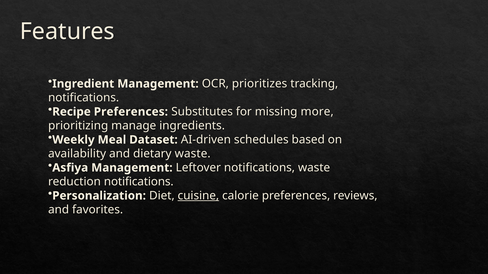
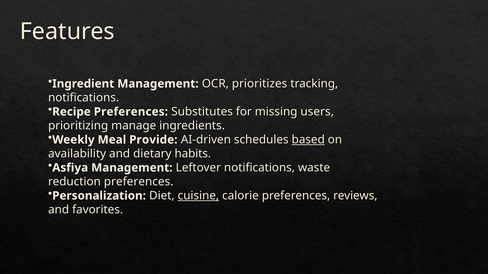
more: more -> users
Dataset: Dataset -> Provide
based underline: none -> present
dietary waste: waste -> habits
reduction notifications: notifications -> preferences
